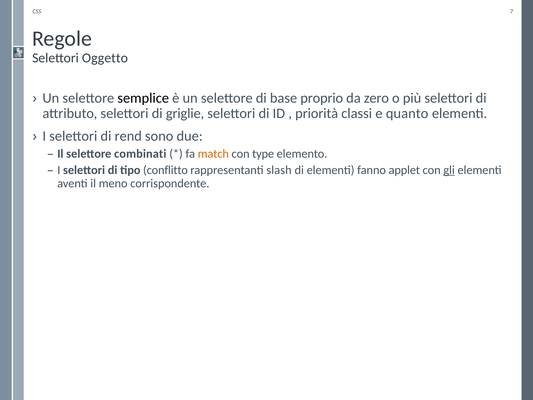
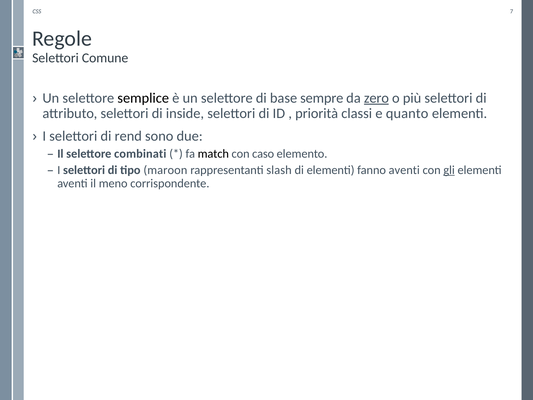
Oggetto: Oggetto -> Comune
proprio: proprio -> sempre
zero underline: none -> present
griglie: griglie -> inside
match colour: orange -> black
type: type -> caso
conflitto: conflitto -> maroon
fanno applet: applet -> aventi
